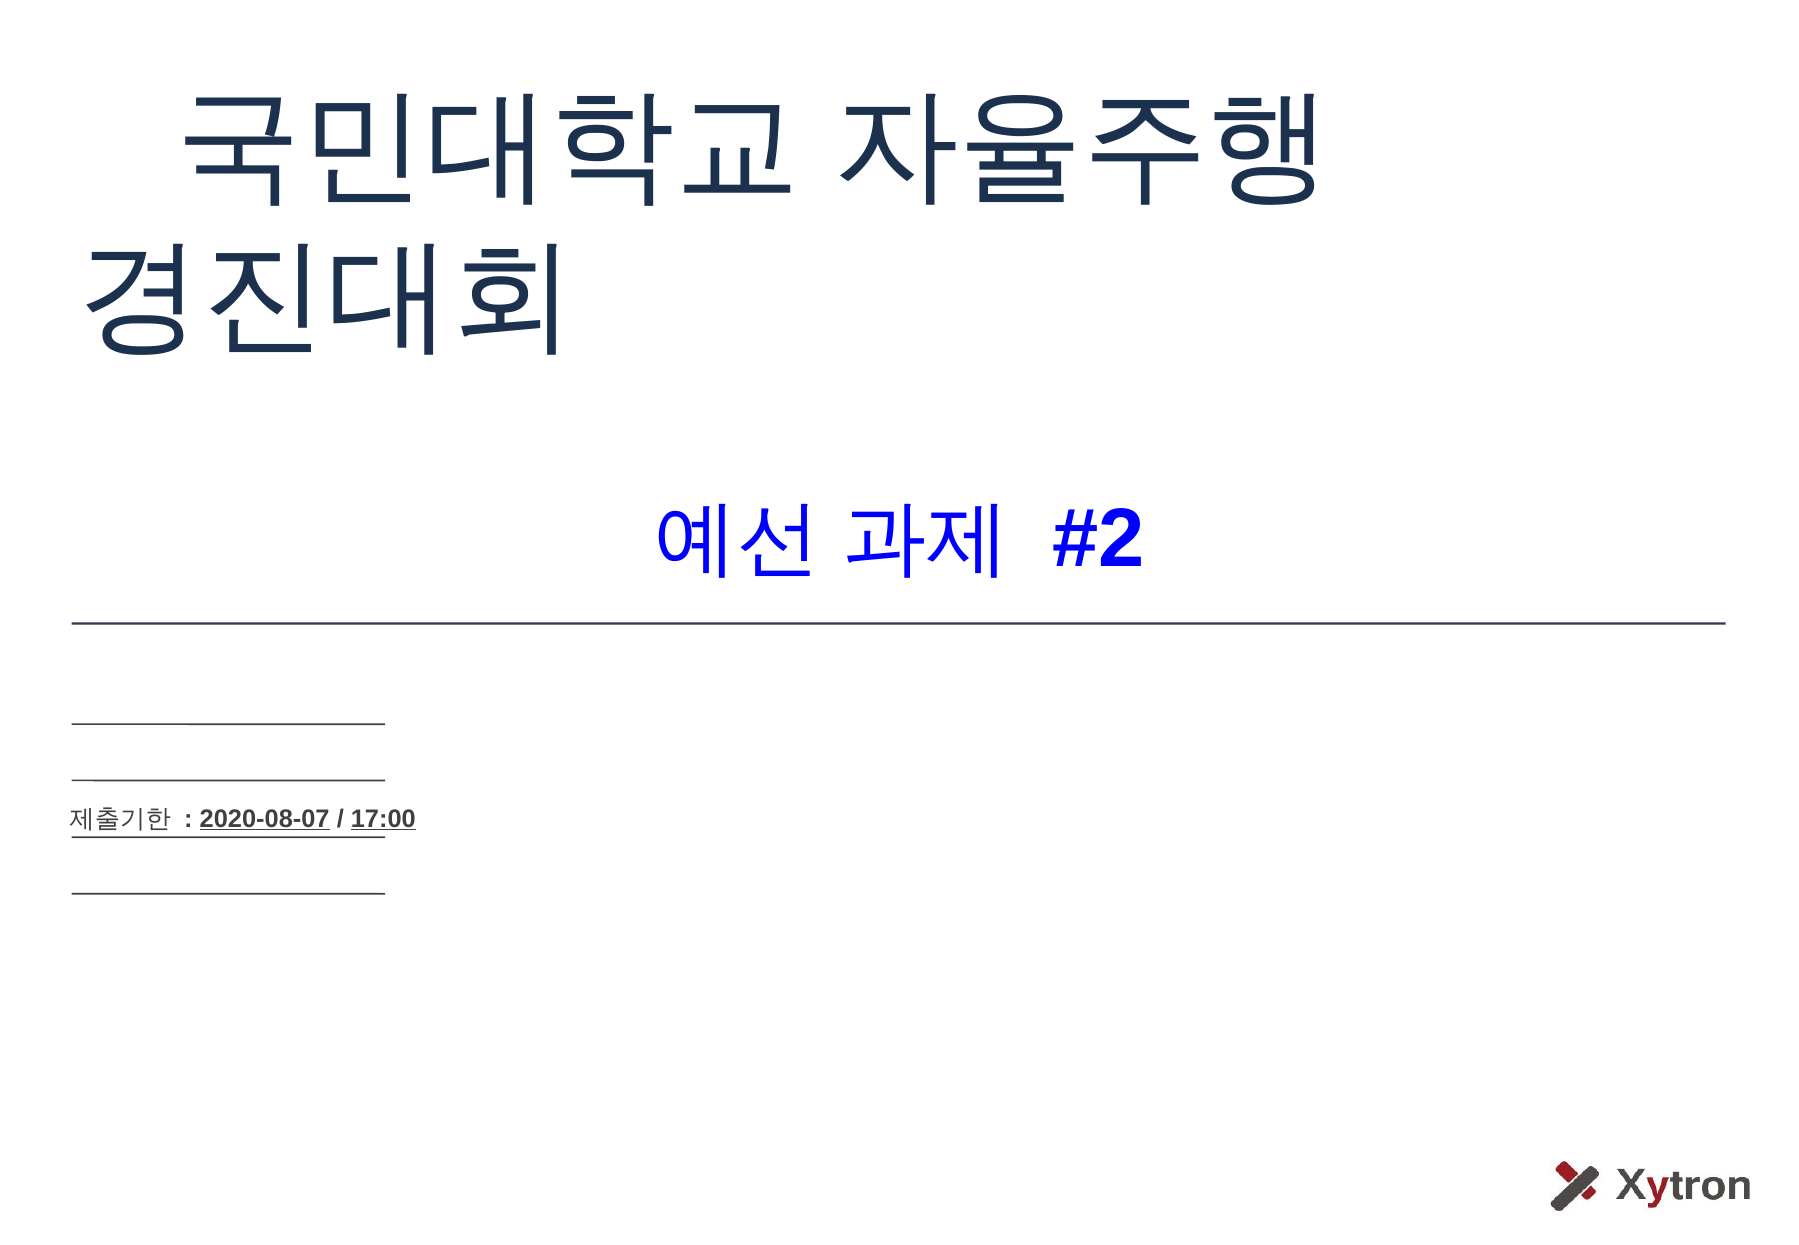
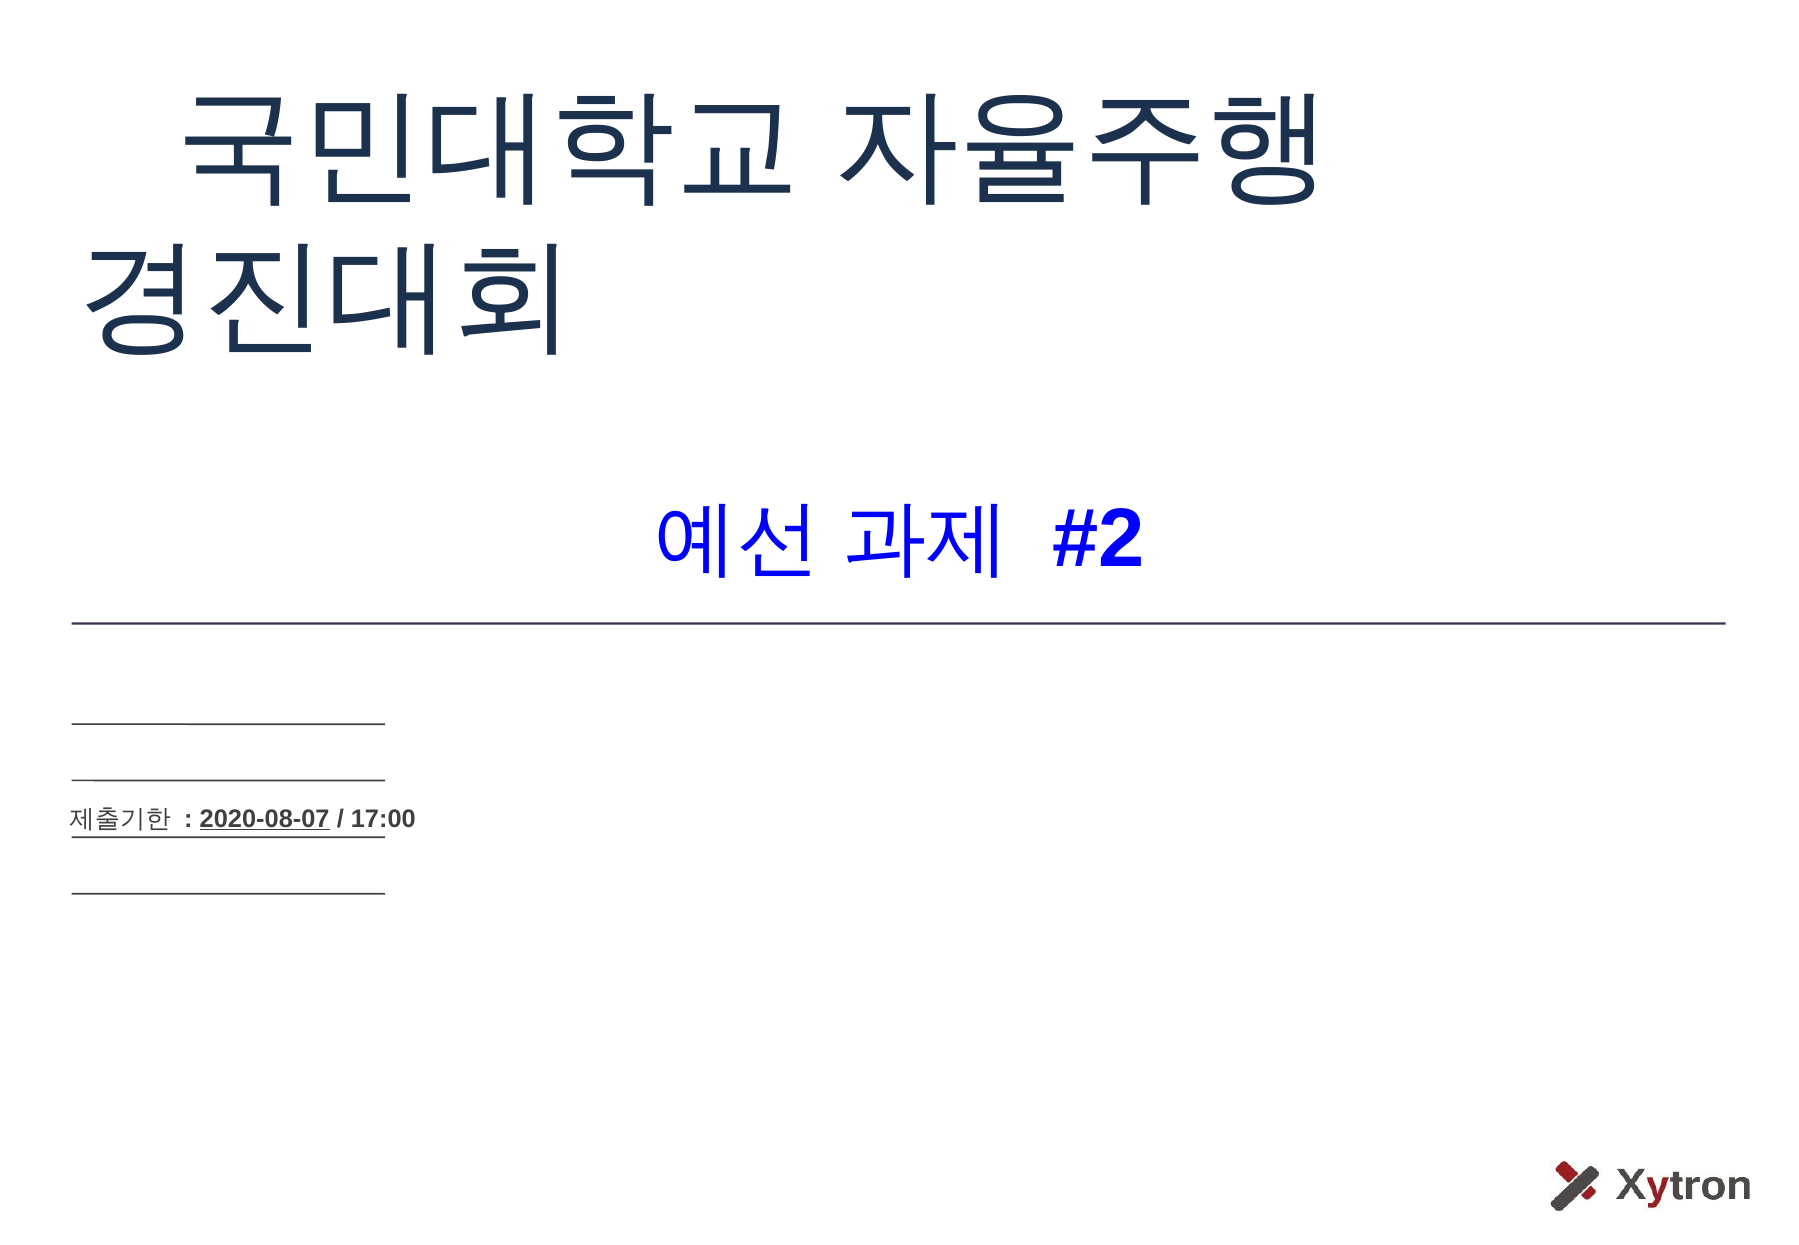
17:00 underline: present -> none
